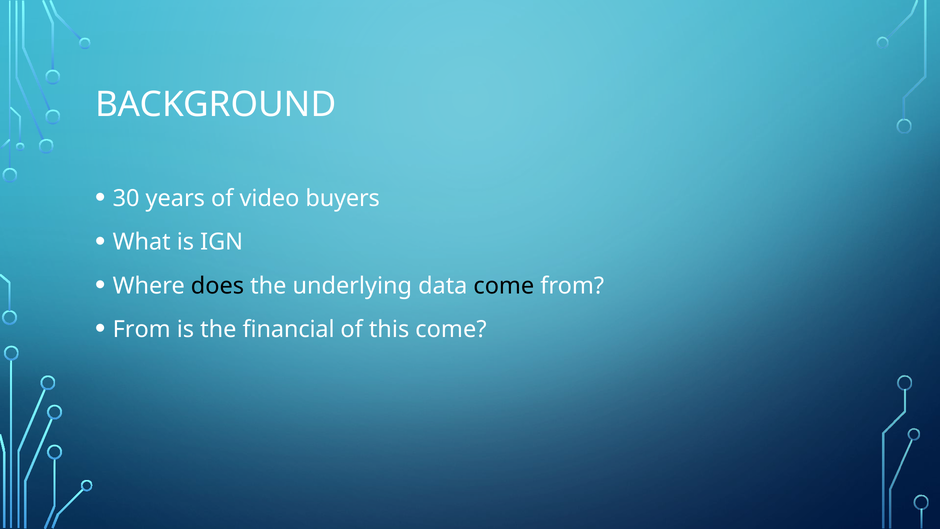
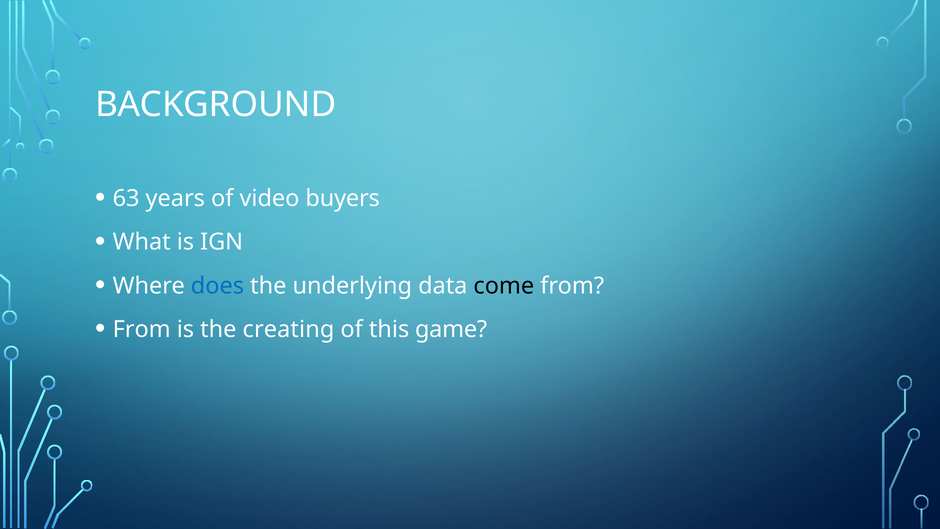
30: 30 -> 63
does colour: black -> blue
financial: financial -> creating
this come: come -> game
